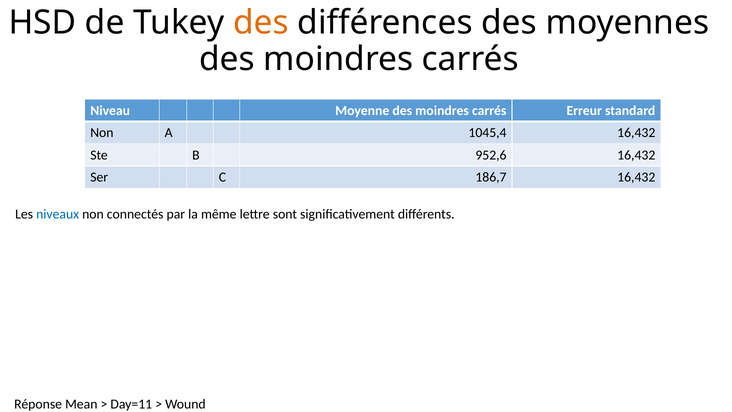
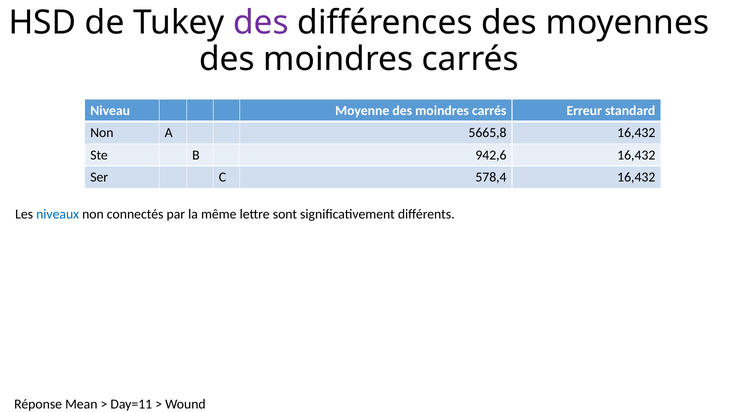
des at (261, 23) colour: orange -> purple
1045,4: 1045,4 -> 5665,8
952,6: 952,6 -> 942,6
186,7: 186,7 -> 578,4
